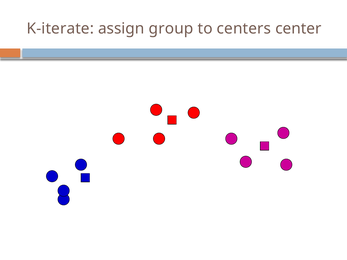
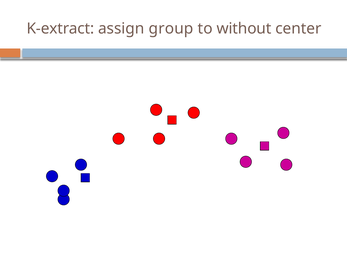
K-iterate: K-iterate -> K-extract
centers: centers -> without
